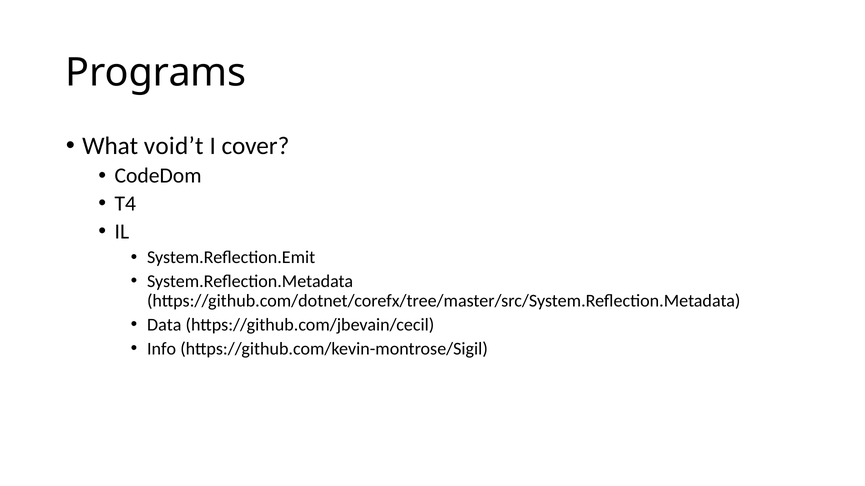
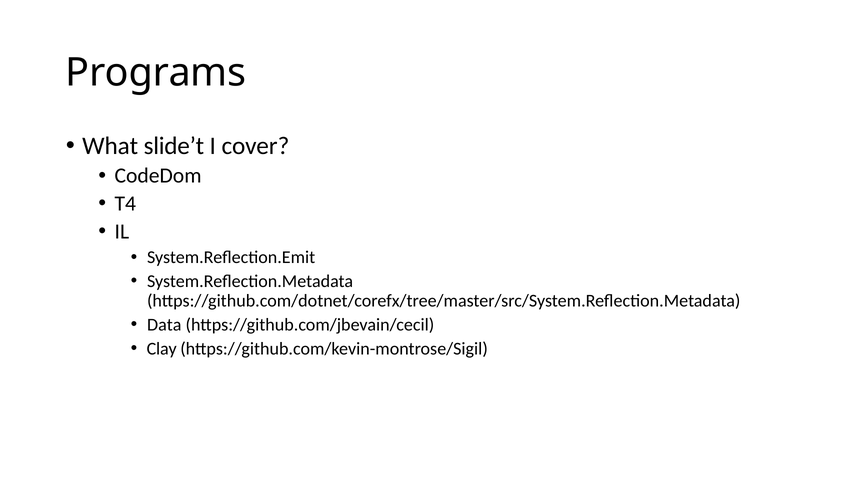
void’t: void’t -> slide’t
Info: Info -> Clay
